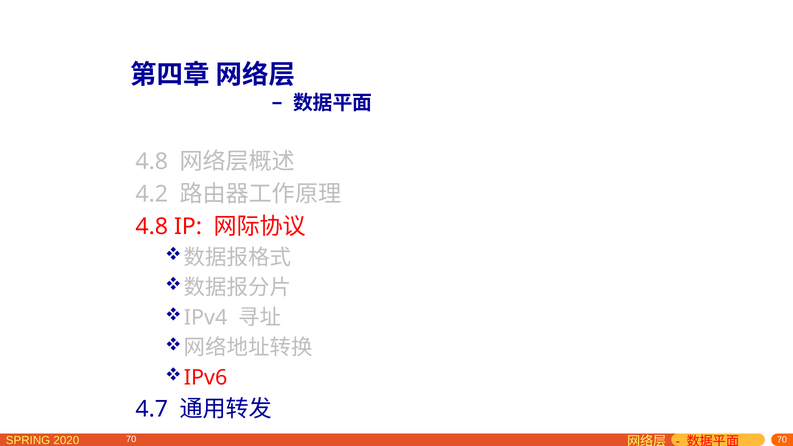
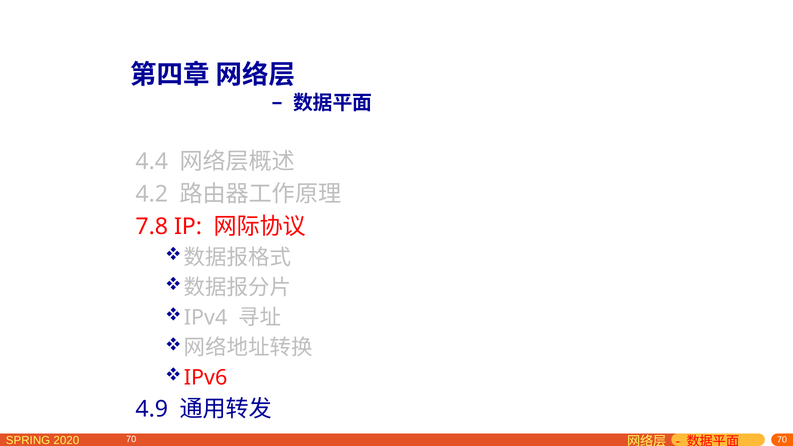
4.8 at (152, 162): 4.8 -> 4.4
4.8 at (152, 227): 4.8 -> 7.8
4.7: 4.7 -> 4.9
